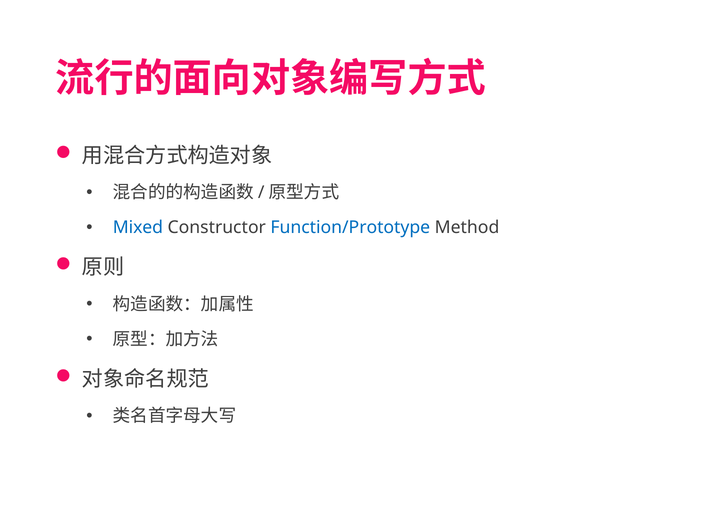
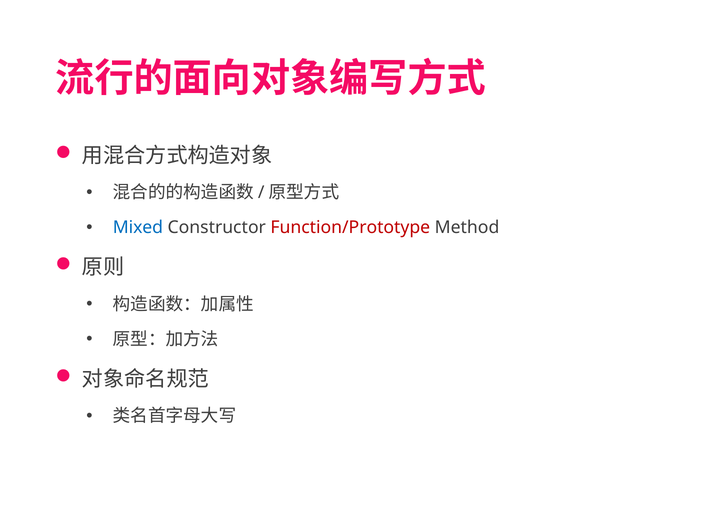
Function/Prototype colour: blue -> red
